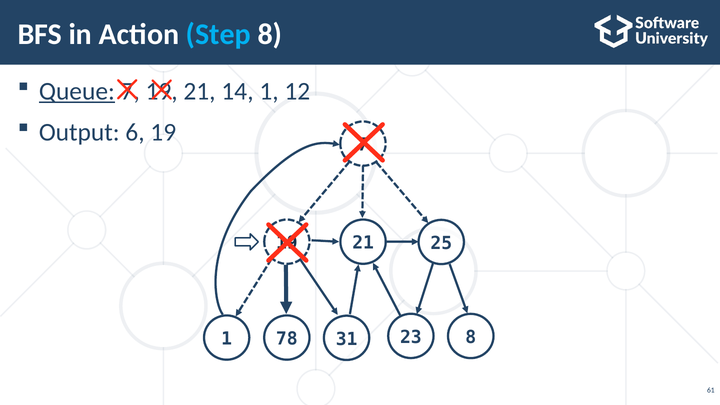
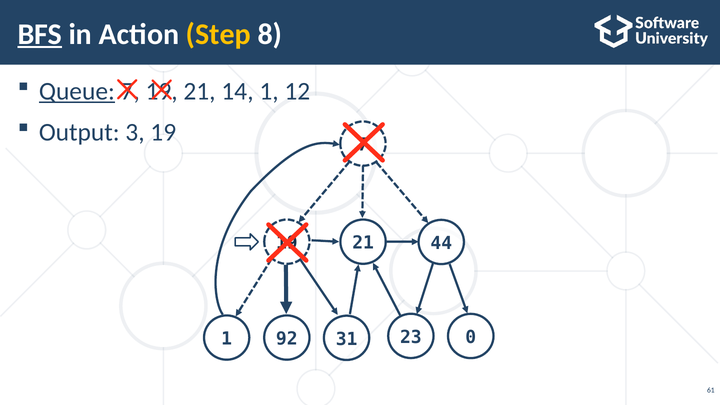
BFS underline: none -> present
Step colour: light blue -> yellow
6: 6 -> 3
25: 25 -> 44
23 8: 8 -> 0
78: 78 -> 92
